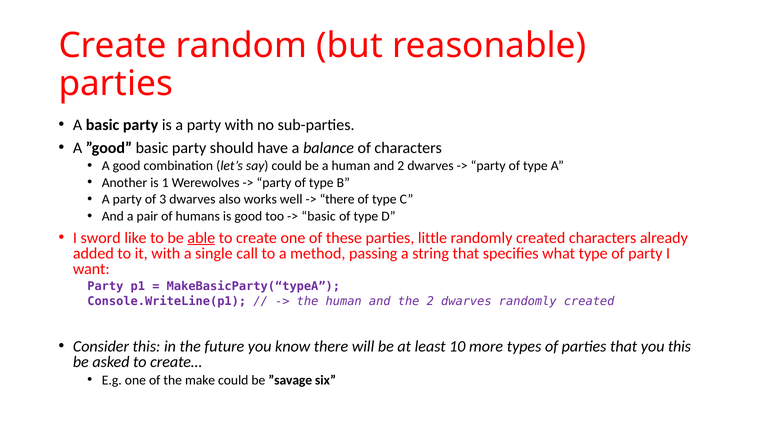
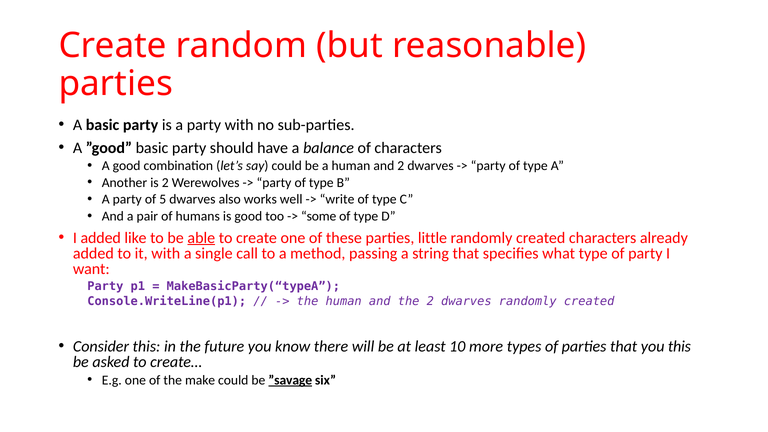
is 1: 1 -> 2
3: 3 -> 5
there at (337, 199): there -> write
basic at (319, 216): basic -> some
I sword: sword -> added
”savage underline: none -> present
